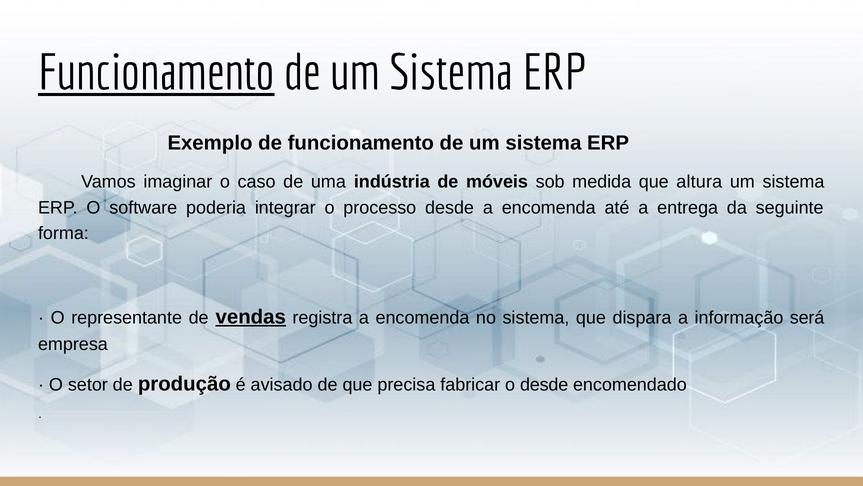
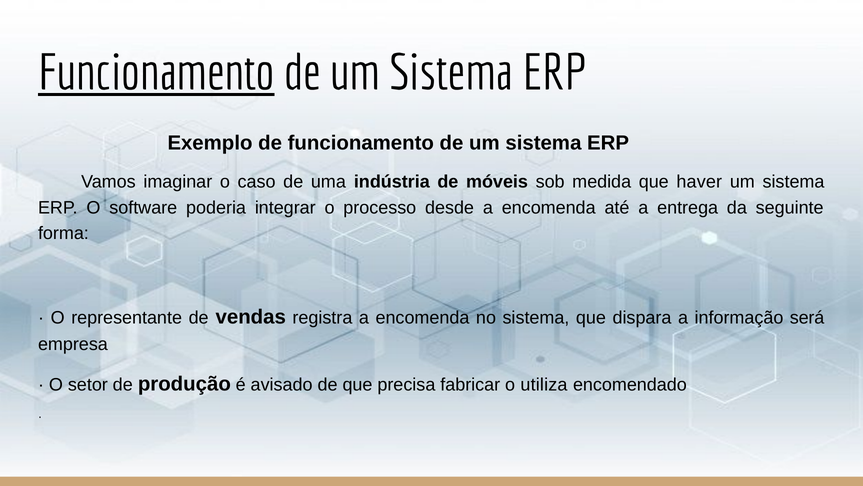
altura: altura -> haver
vendas underline: present -> none
o desde: desde -> utiliza
